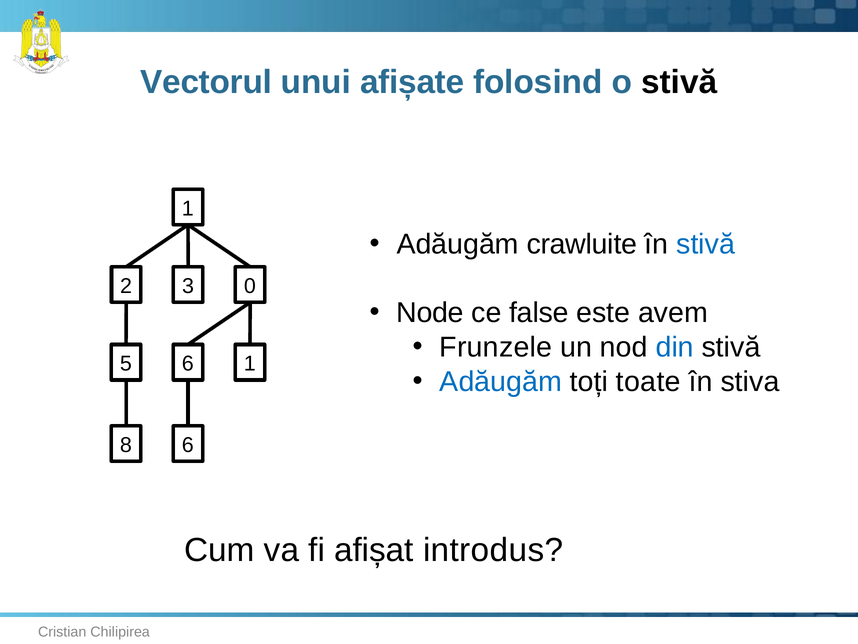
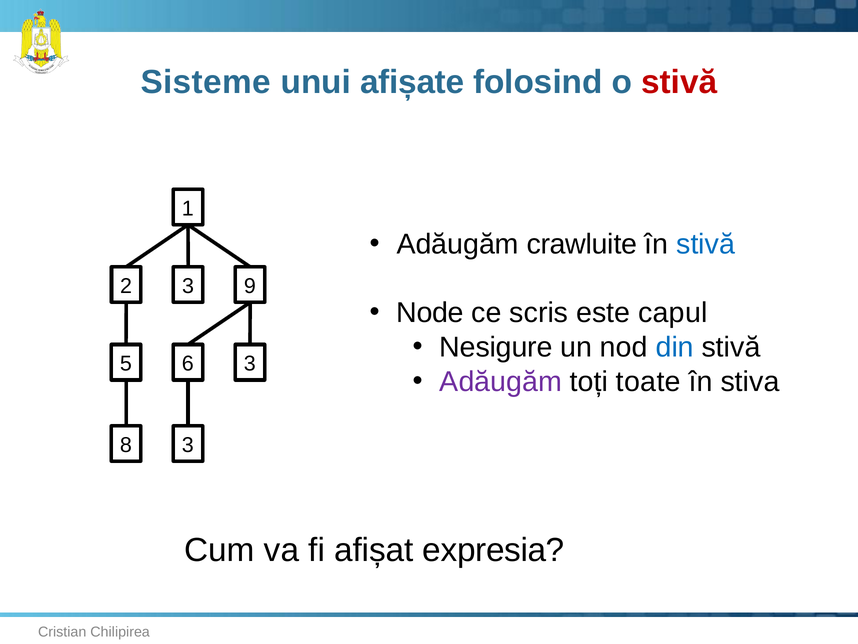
Vectorul: Vectorul -> Sisteme
stivă at (679, 82) colour: black -> red
0: 0 -> 9
false: false -> scris
avem: avem -> capul
Frunzele: Frunzele -> Nesigure
6 1: 1 -> 3
Adăugăm at (501, 381) colour: blue -> purple
8 6: 6 -> 3
introdus: introdus -> expresia
